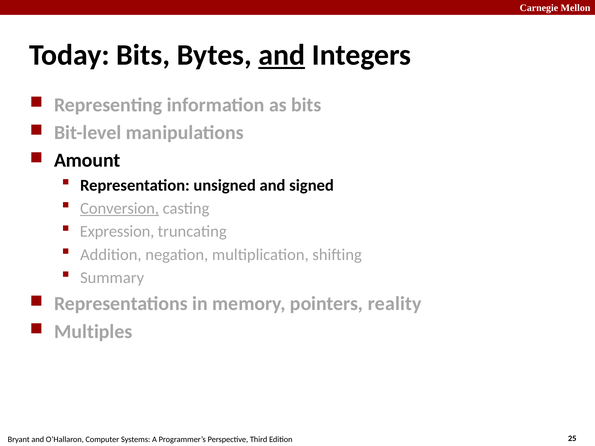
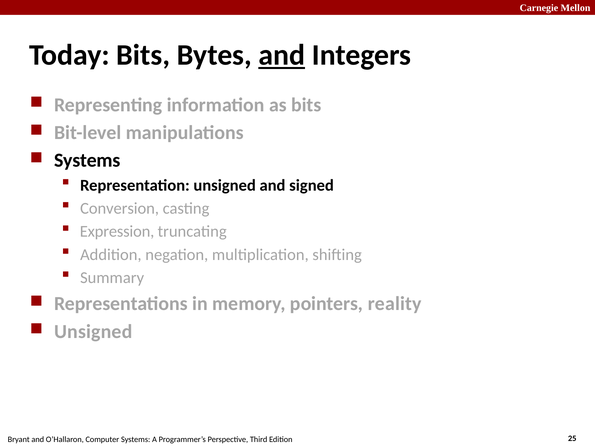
Amount at (87, 160): Amount -> Systems
Conversion underline: present -> none
Multiples at (93, 332): Multiples -> Unsigned
